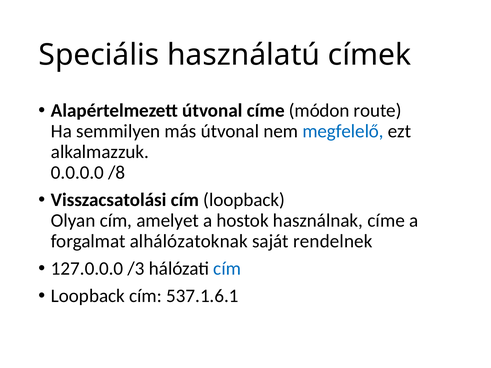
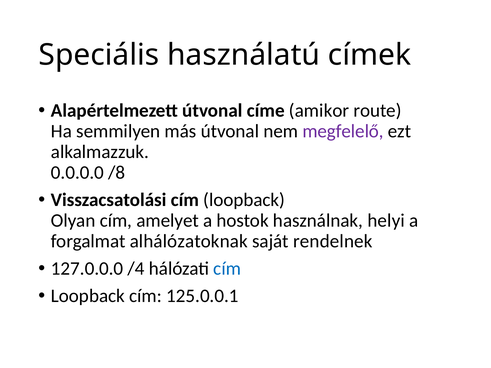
módon: módon -> amikor
megfelelő colour: blue -> purple
használnak címe: címe -> helyi
/3: /3 -> /4
537.1.6.1: 537.1.6.1 -> 125.0.0.1
